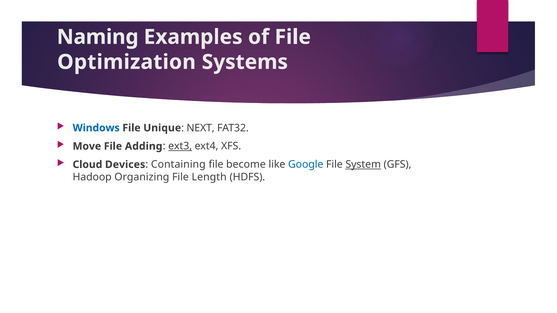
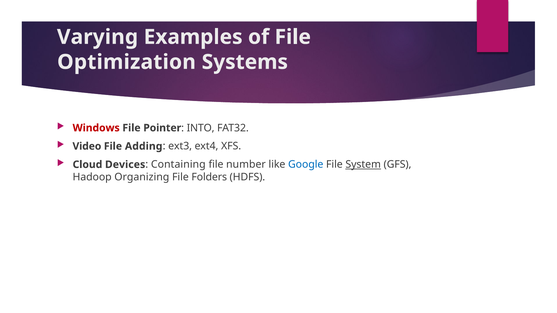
Naming: Naming -> Varying
Windows colour: blue -> red
Unique: Unique -> Pointer
NEXT: NEXT -> INTO
Move: Move -> Video
ext3 underline: present -> none
become: become -> number
Length: Length -> Folders
